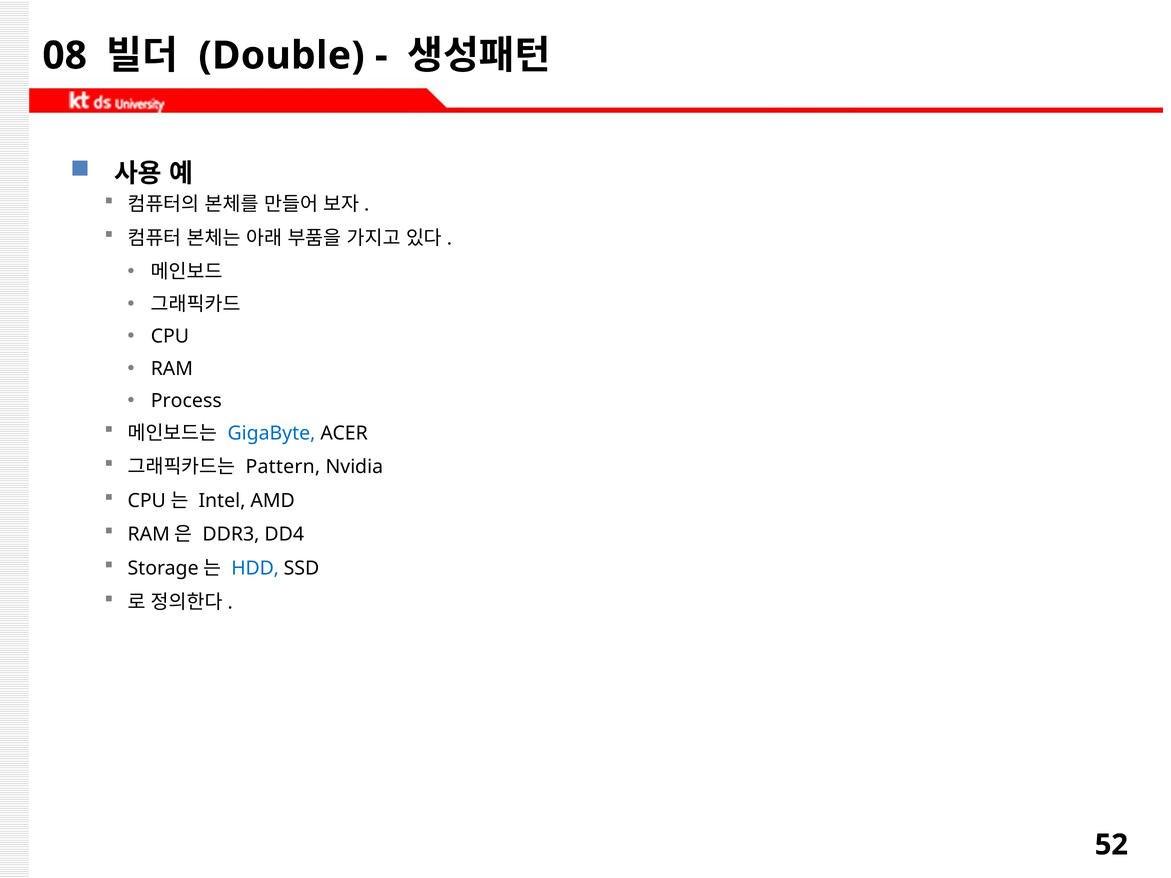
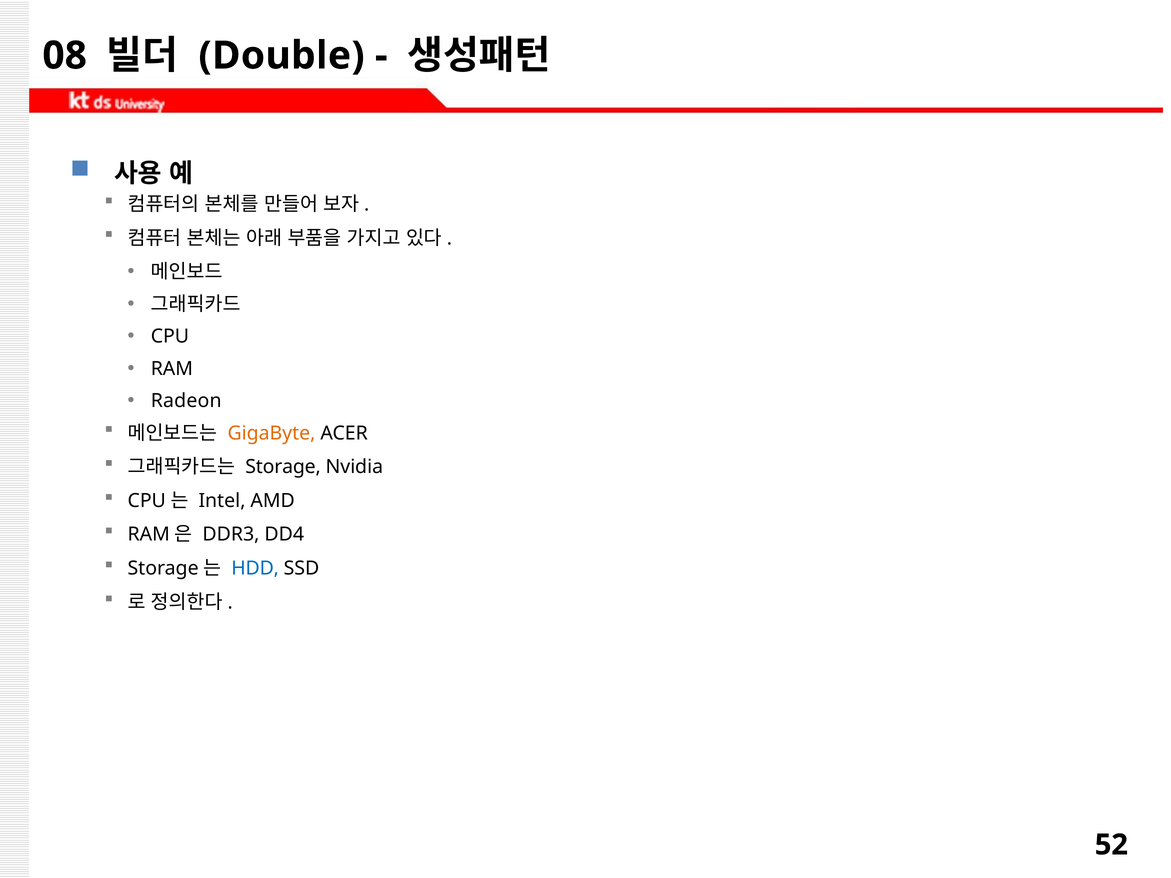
Process: Process -> Radeon
GigaByte colour: blue -> orange
Pattern: Pattern -> Storage
